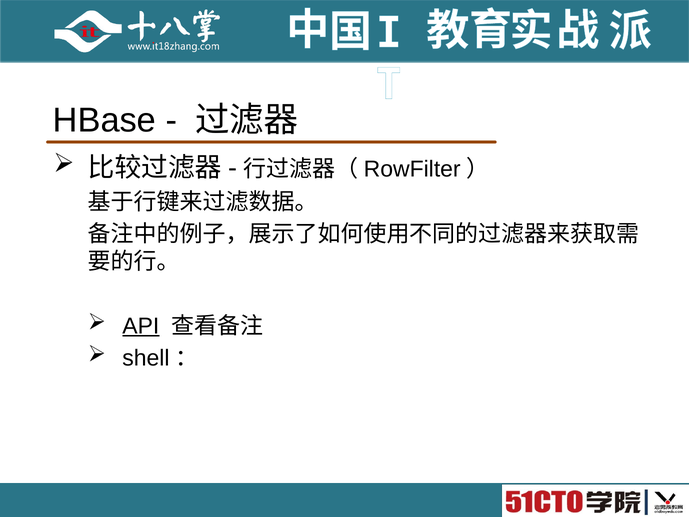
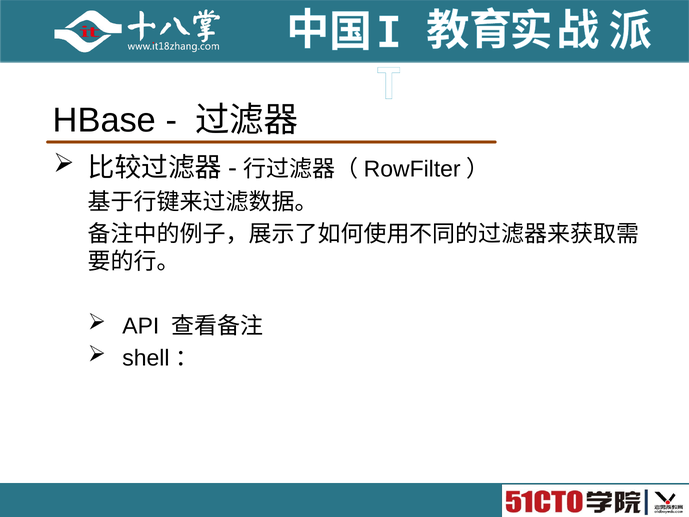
API underline: present -> none
